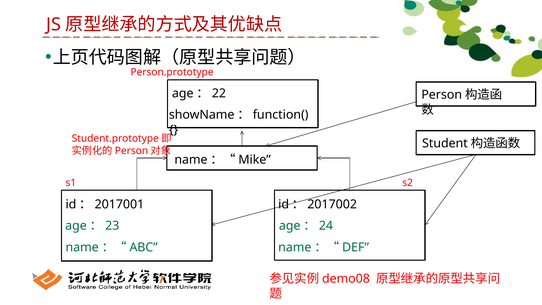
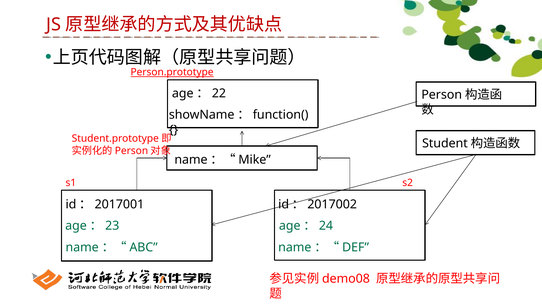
Person.prototype underline: none -> present
